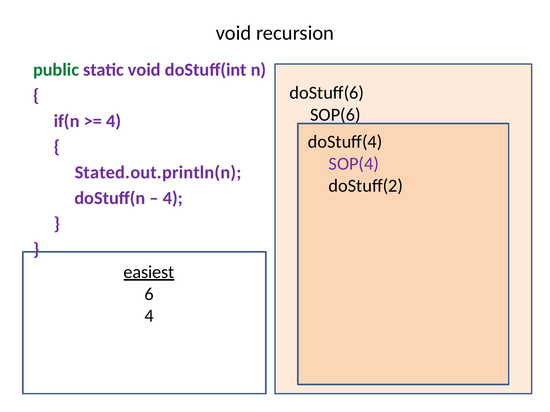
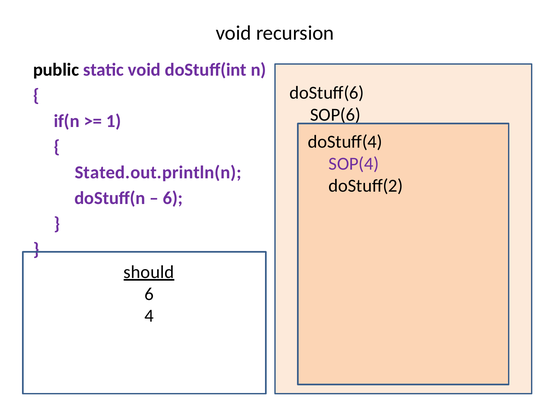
public colour: green -> black
4 at (114, 121): 4 -> 1
4 at (173, 198): 4 -> 6
easiest: easiest -> should
